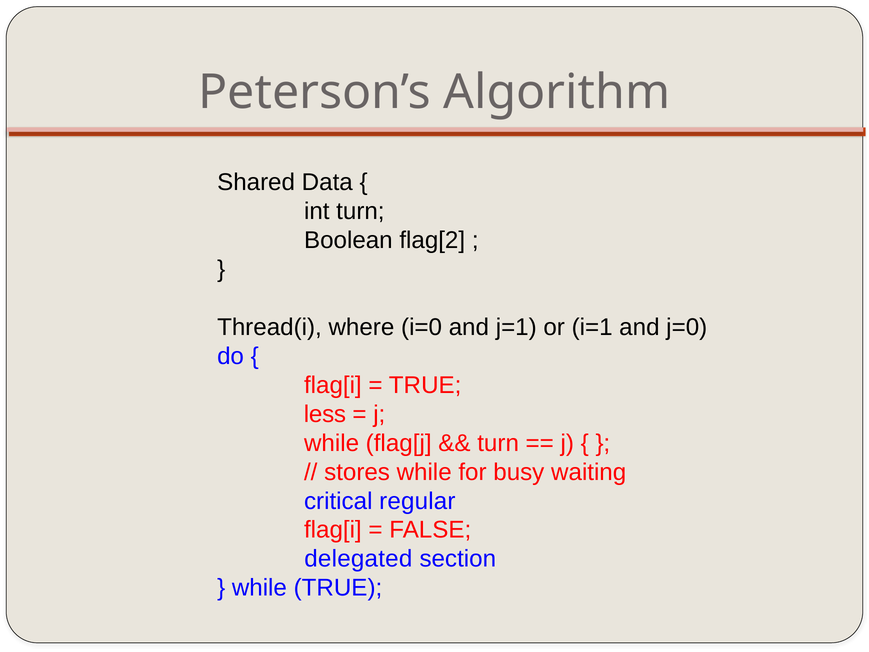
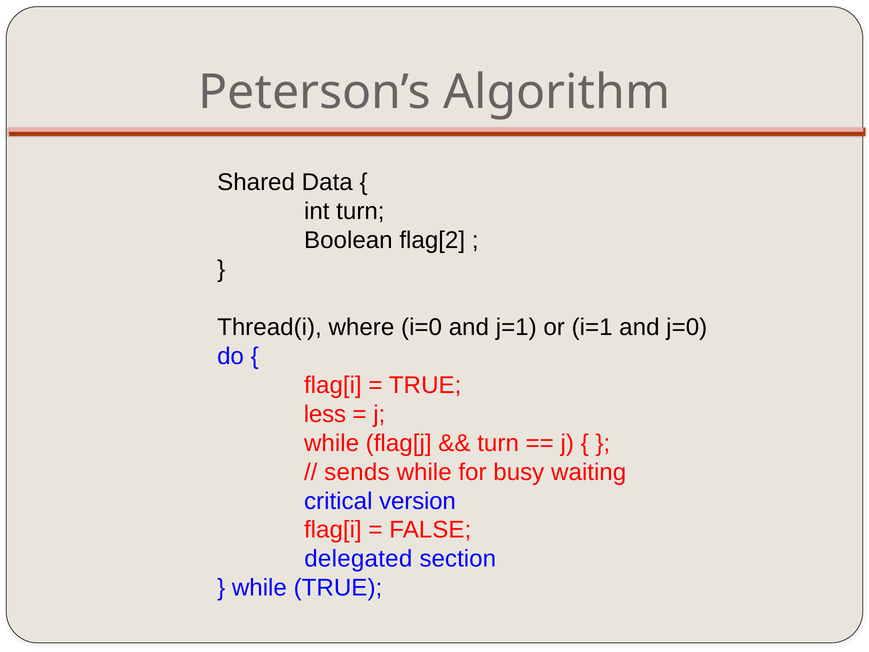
stores: stores -> sends
regular: regular -> version
